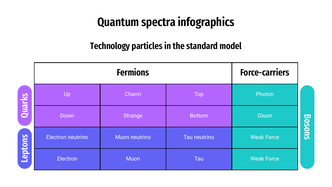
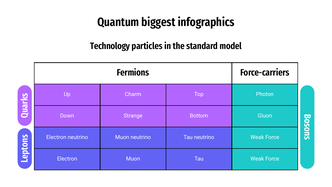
spectra: spectra -> biggest
